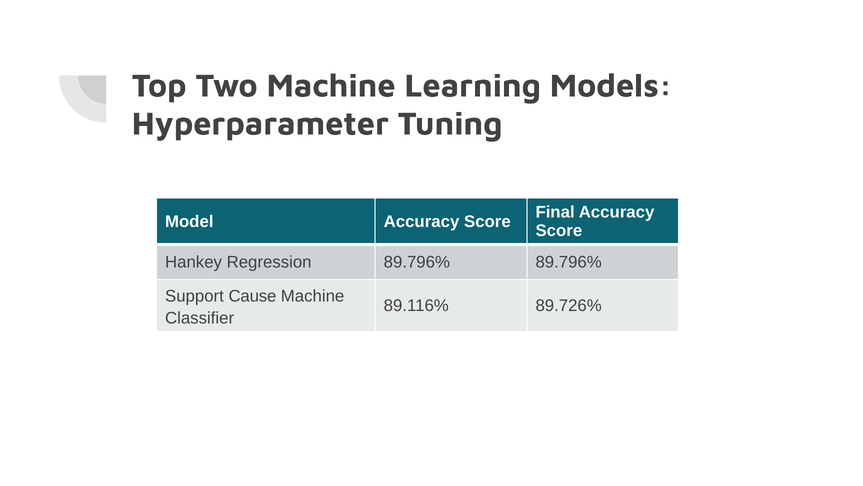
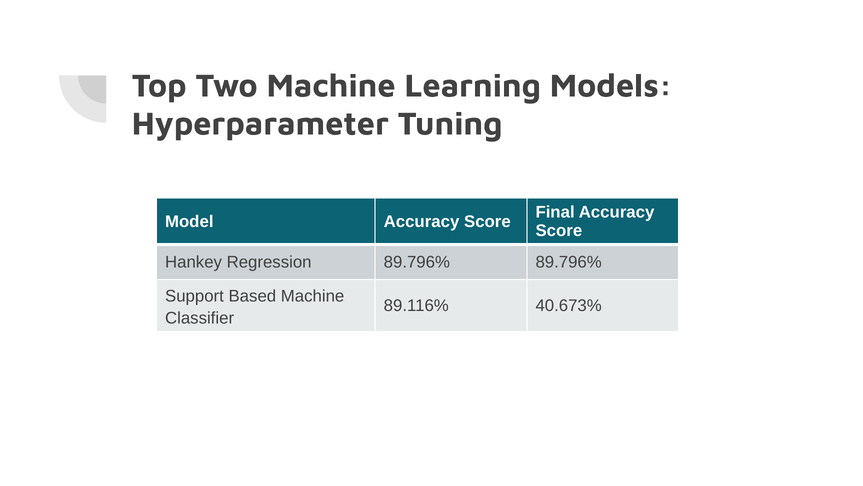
Cause: Cause -> Based
89.726%: 89.726% -> 40.673%
